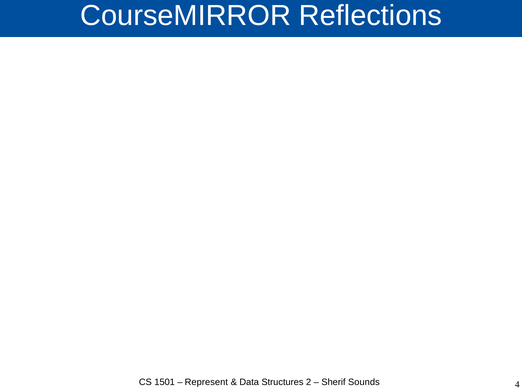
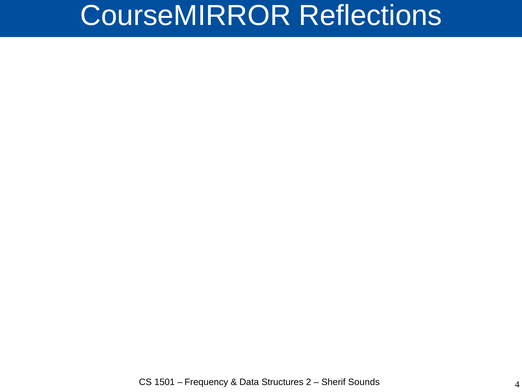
Represent: Represent -> Frequency
